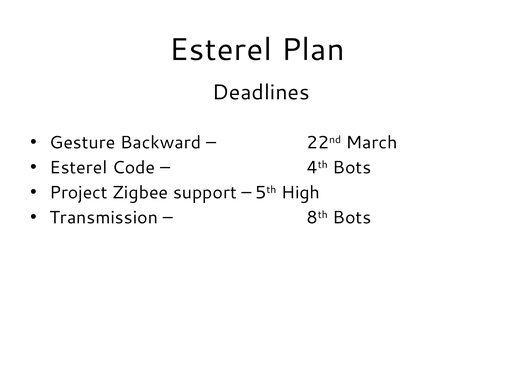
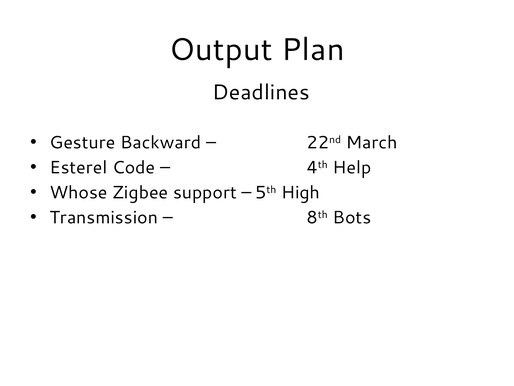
Esterel at (221, 50): Esterel -> Output
4th Bots: Bots -> Help
Project: Project -> Whose
